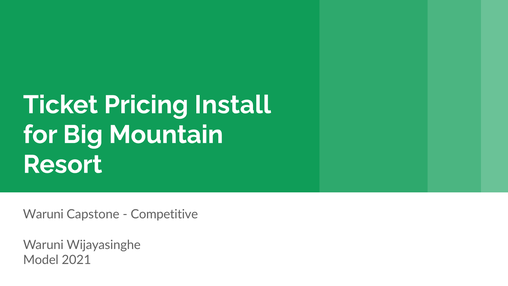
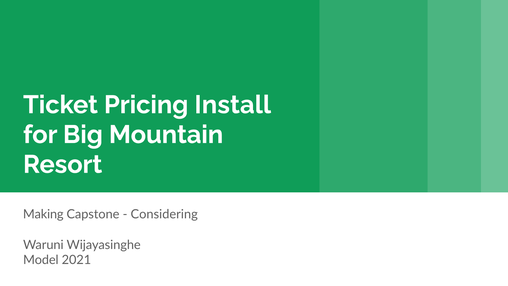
Waruni at (43, 214): Waruni -> Making
Competitive: Competitive -> Considering
